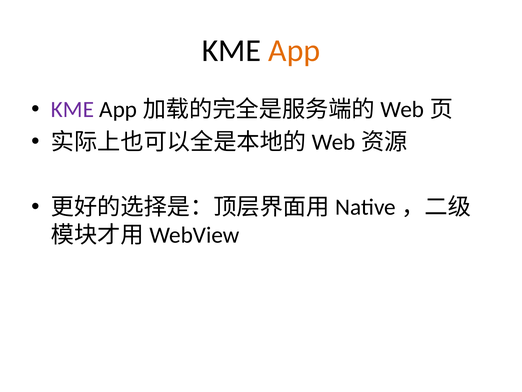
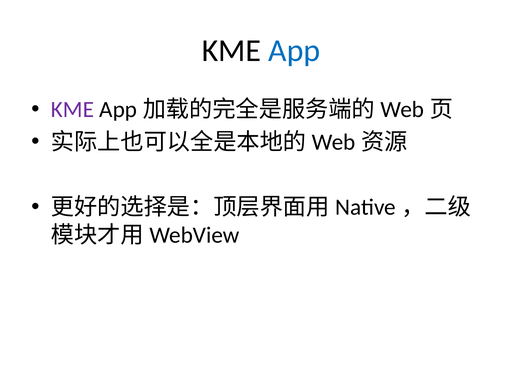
App colour: orange -> blue
